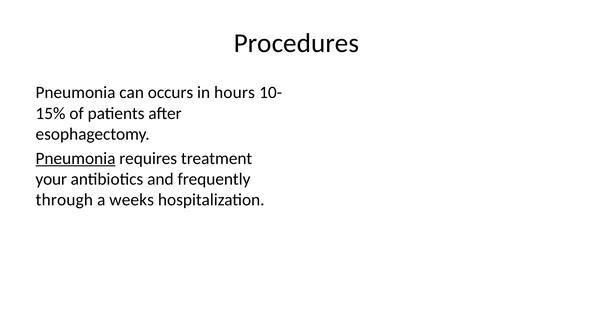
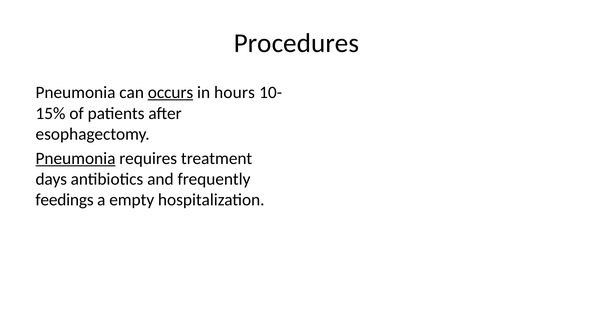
occurs underline: none -> present
your: your -> days
through: through -> feedings
weeks: weeks -> empty
